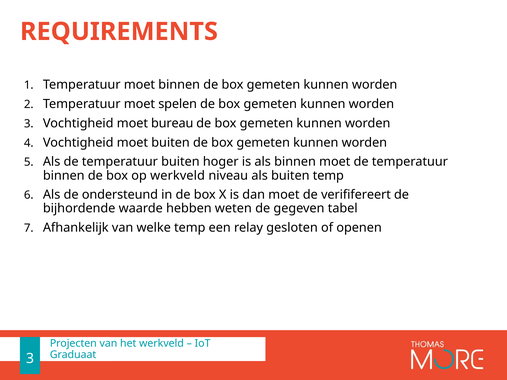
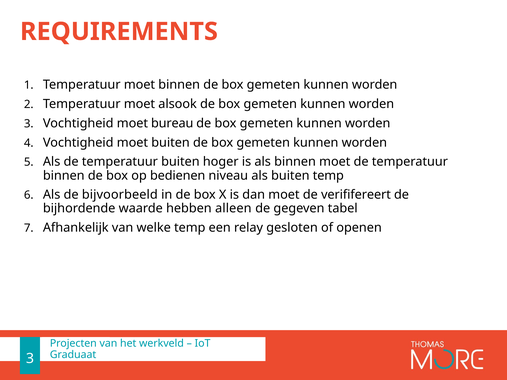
spelen: spelen -> alsook
op werkveld: werkveld -> bedienen
ondersteund: ondersteund -> bijvoorbeeld
weten: weten -> alleen
